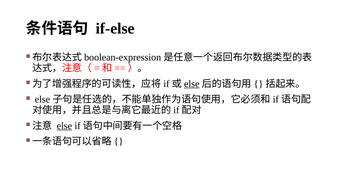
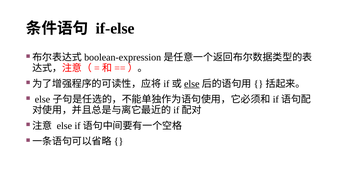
else at (64, 126) underline: present -> none
